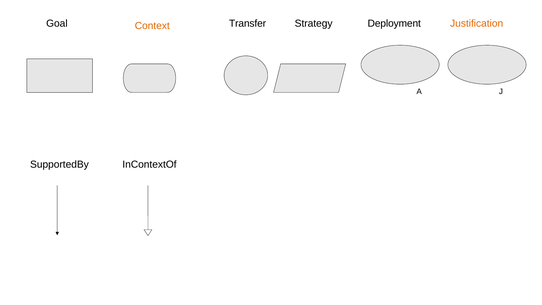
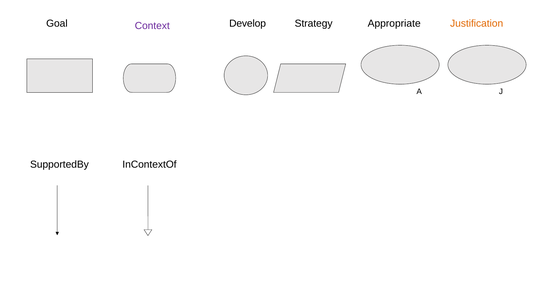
Transfer: Transfer -> Develop
Deployment: Deployment -> Appropriate
Context colour: orange -> purple
